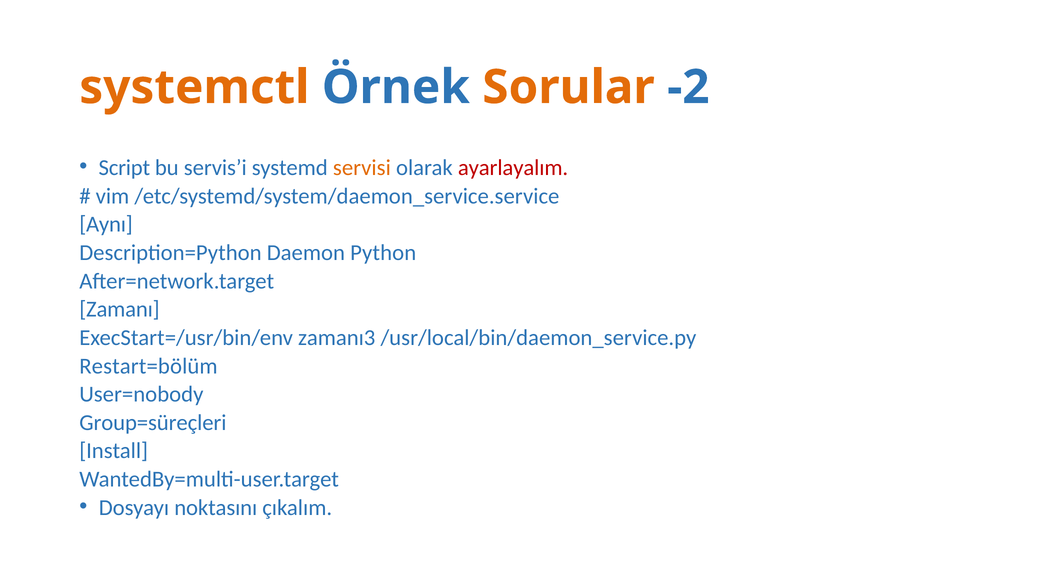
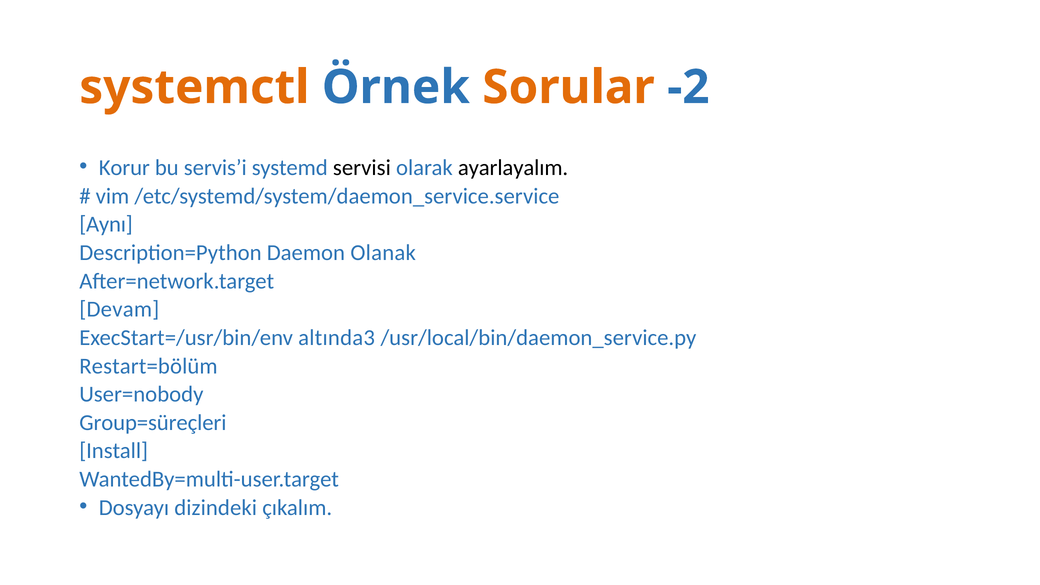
Script: Script -> Korur
servisi colour: orange -> black
ayarlayalım colour: red -> black
Python: Python -> Olanak
Zamanı: Zamanı -> Devam
zamanı3: zamanı3 -> altında3
noktasını: noktasını -> dizindeki
